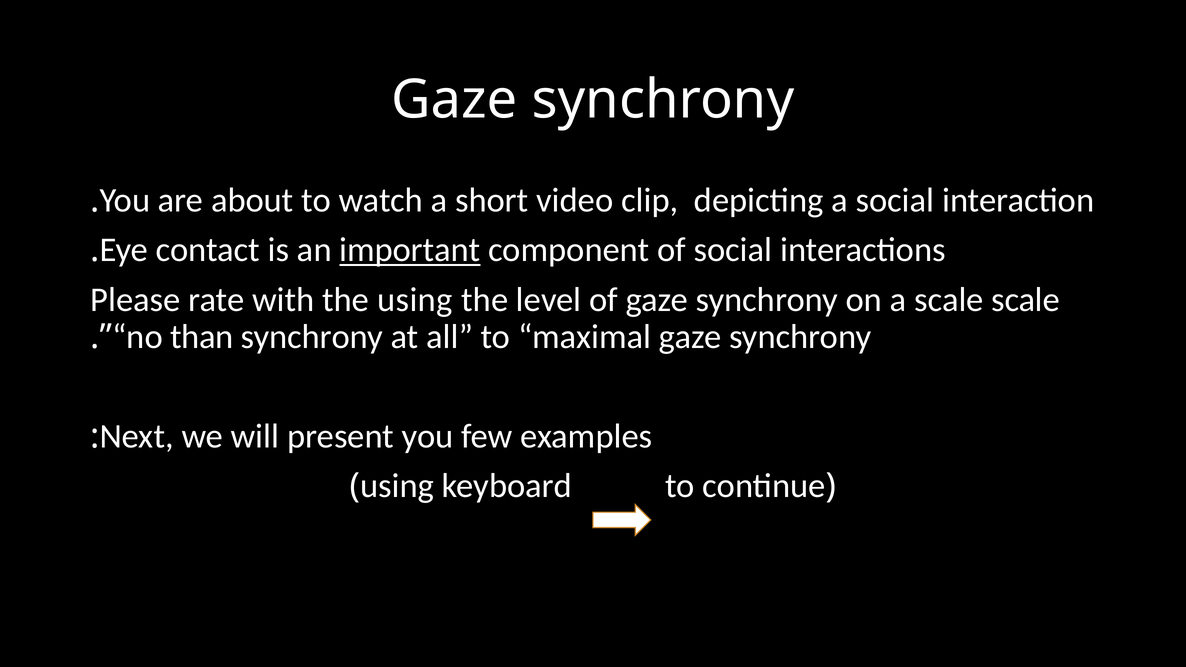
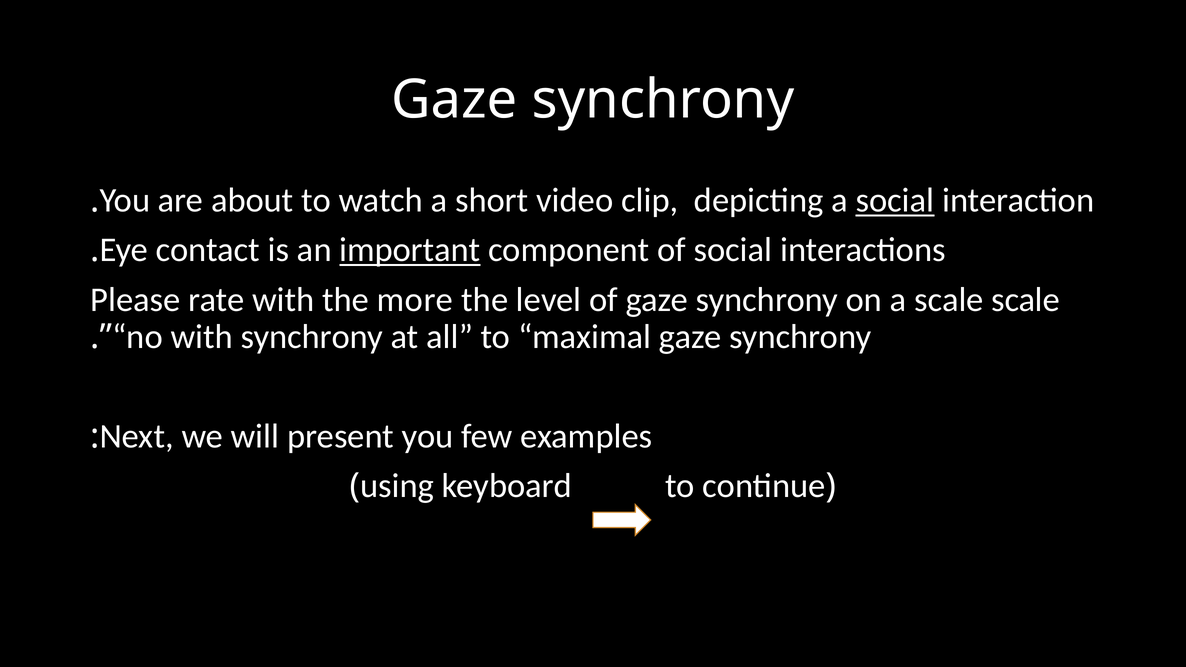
social at (895, 200) underline: none -> present
the using: using -> more
no than: than -> with
